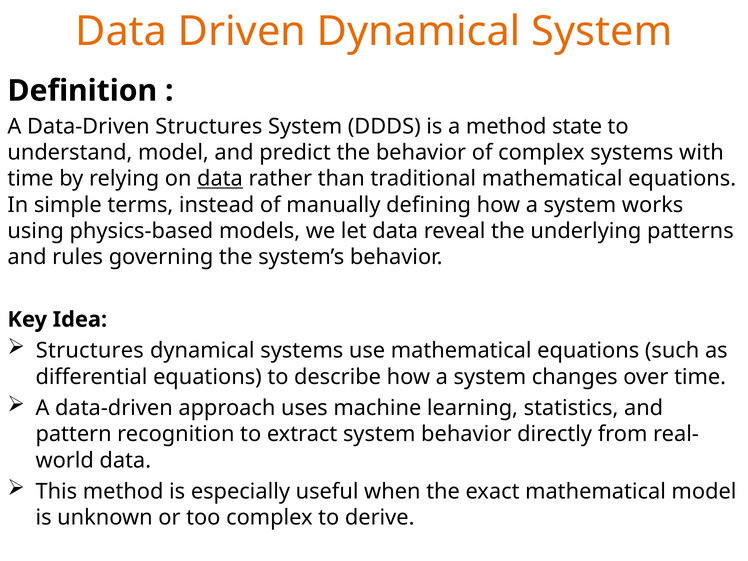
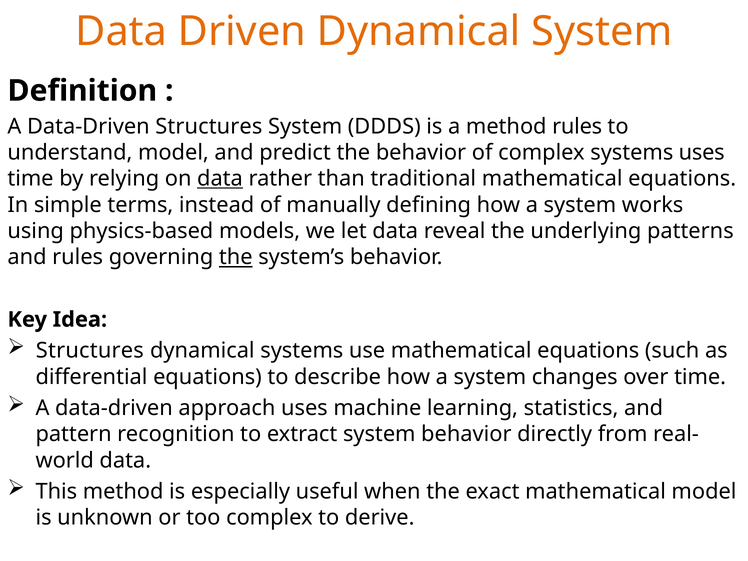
method state: state -> rules
systems with: with -> uses
the at (236, 257) underline: none -> present
